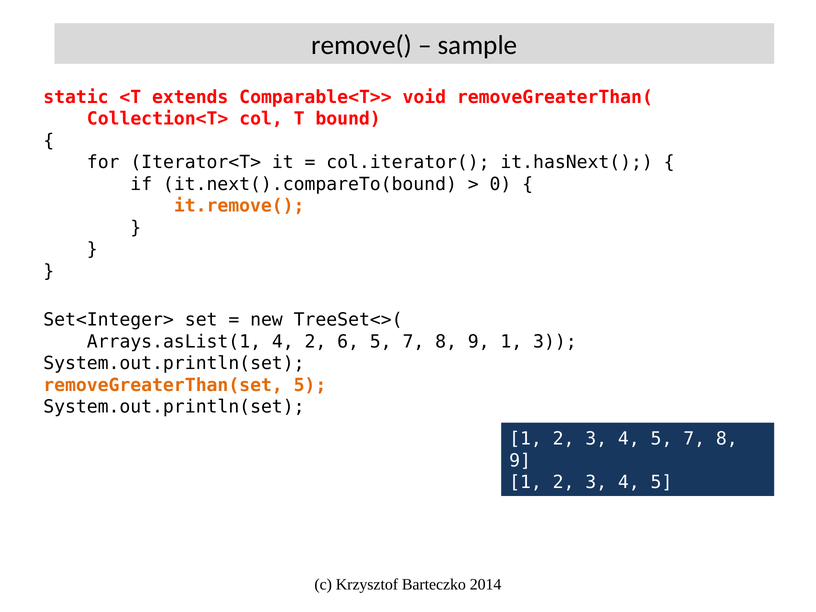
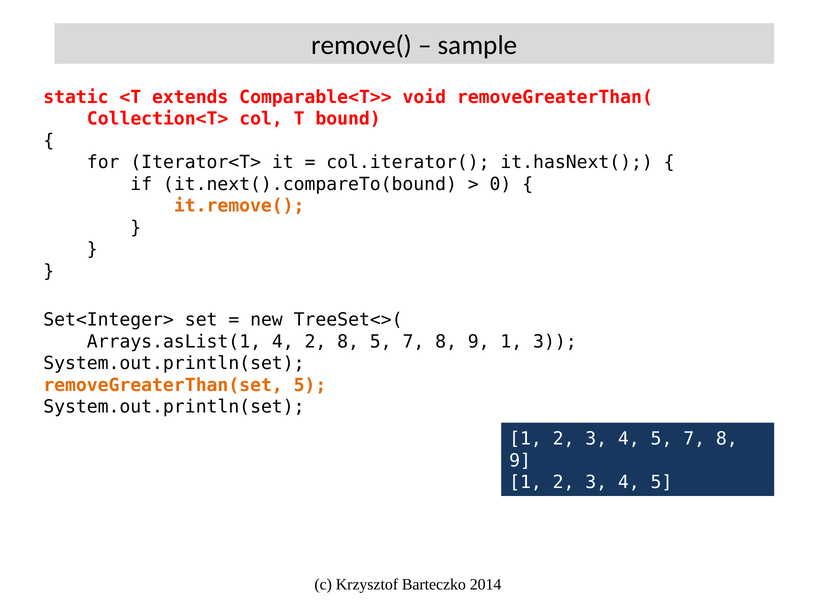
2 6: 6 -> 8
